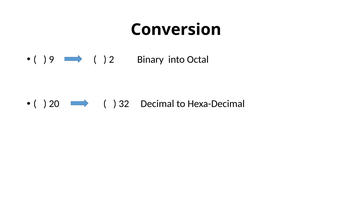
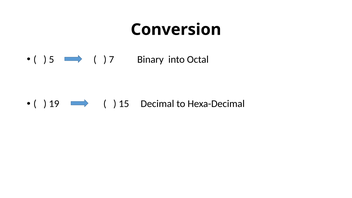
9: 9 -> 5
2: 2 -> 7
20: 20 -> 19
32: 32 -> 15
